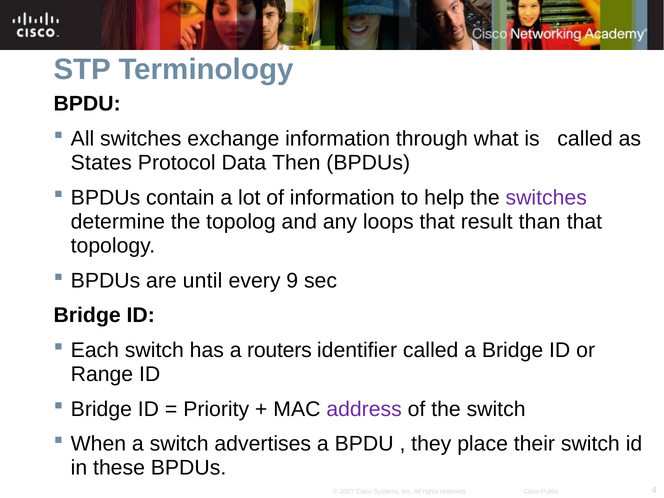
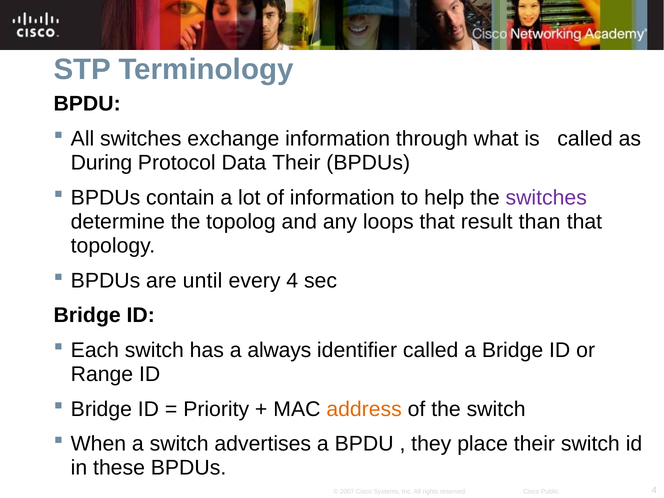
States: States -> During
Data Then: Then -> Their
every 9: 9 -> 4
routers: routers -> always
address colour: purple -> orange
